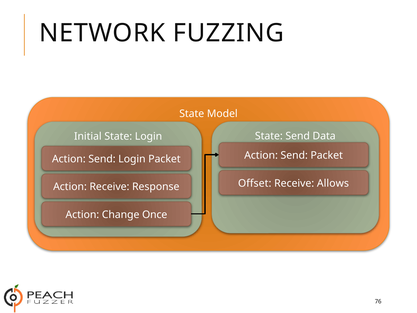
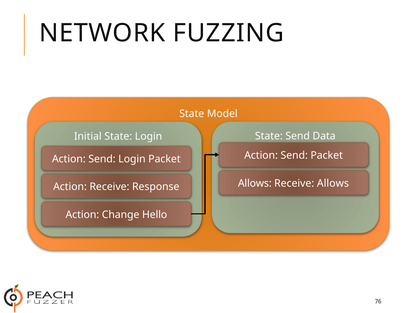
Offset at (255, 183): Offset -> Allows
Once: Once -> Hello
